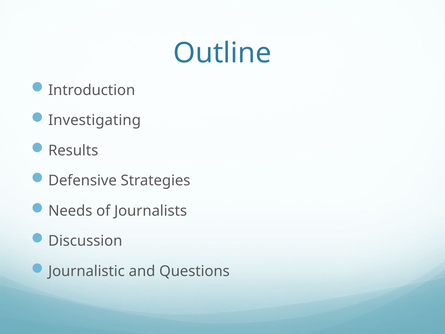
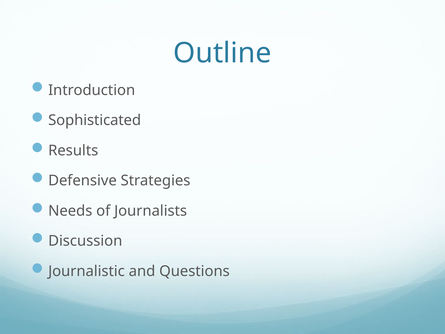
Investigating: Investigating -> Sophisticated
